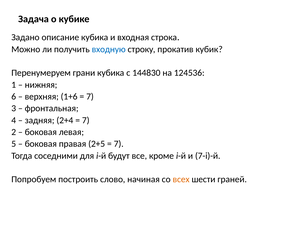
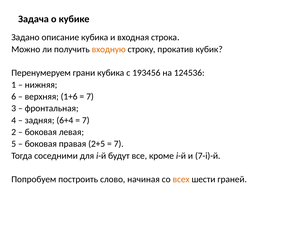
входную colour: blue -> orange
144830: 144830 -> 193456
2+4: 2+4 -> 6+4
